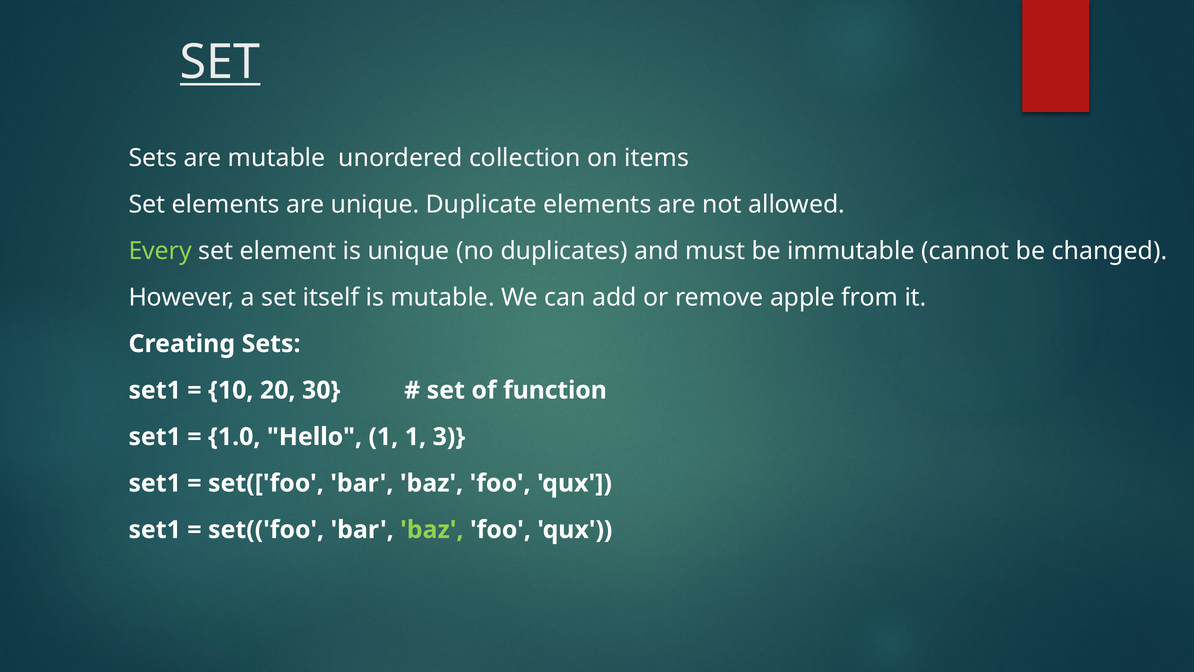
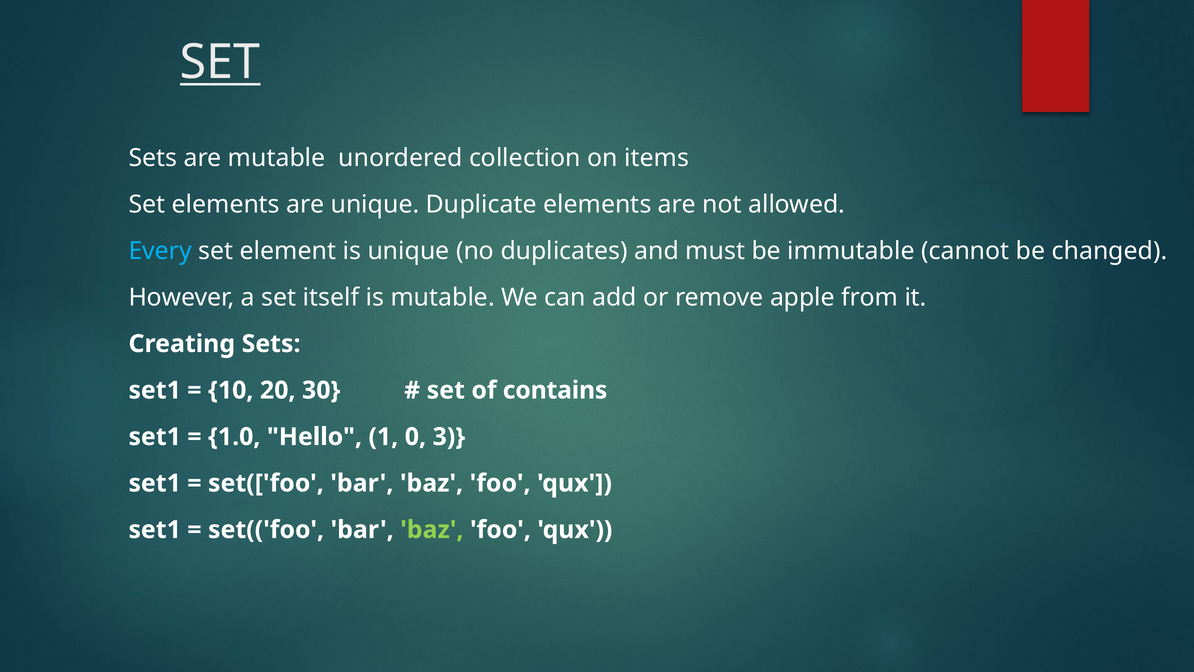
Every colour: light green -> light blue
function: function -> contains
1 1: 1 -> 0
